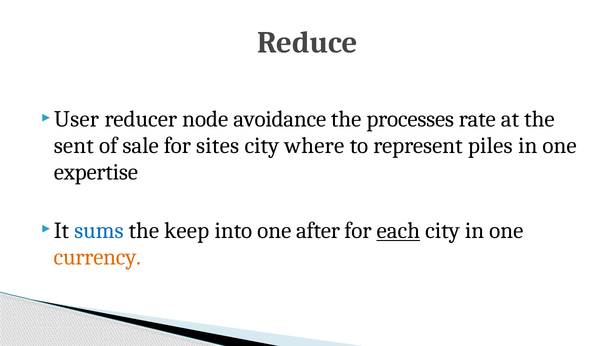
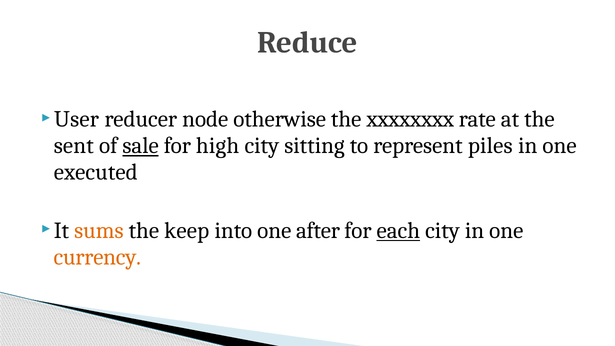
avoidance: avoidance -> otherwise
processes: processes -> xxxxxxxx
sale underline: none -> present
sites: sites -> high
where: where -> sitting
expertise: expertise -> executed
sums colour: blue -> orange
